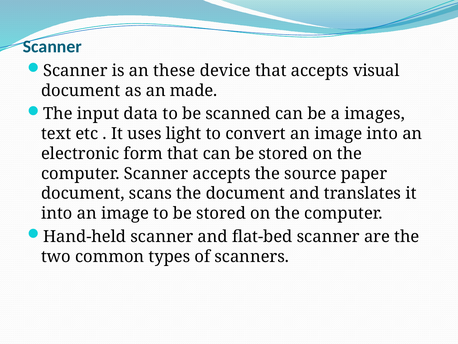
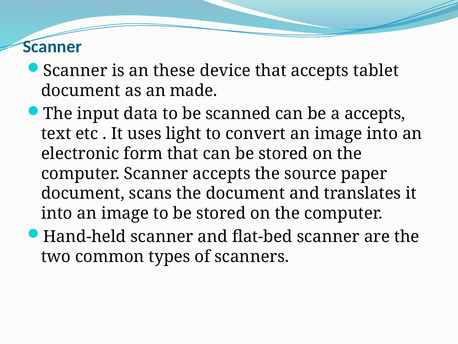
visual: visual -> tablet
a images: images -> accepts
